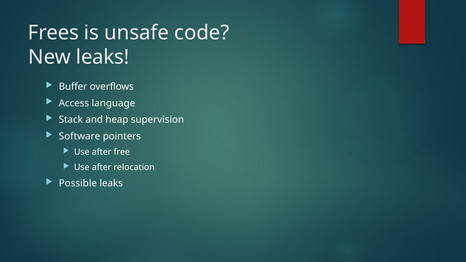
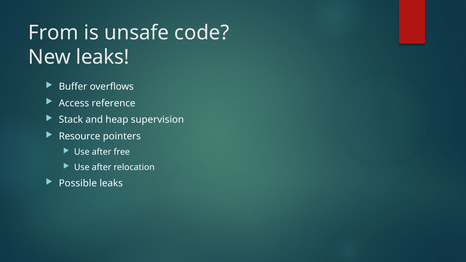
Frees: Frees -> From
language: language -> reference
Software: Software -> Resource
